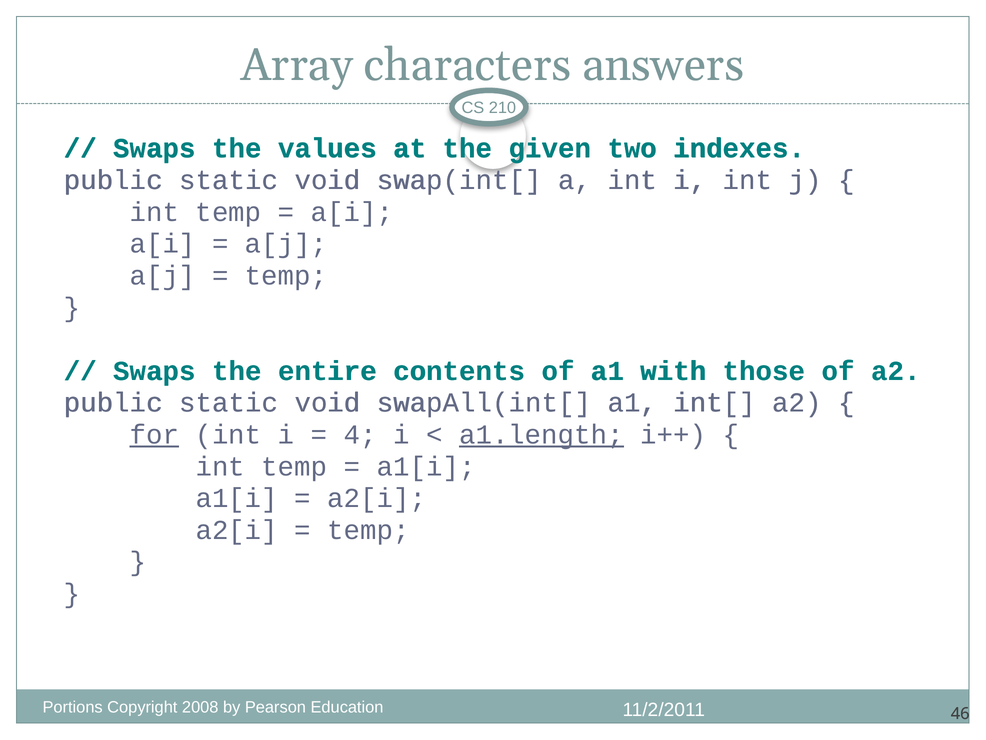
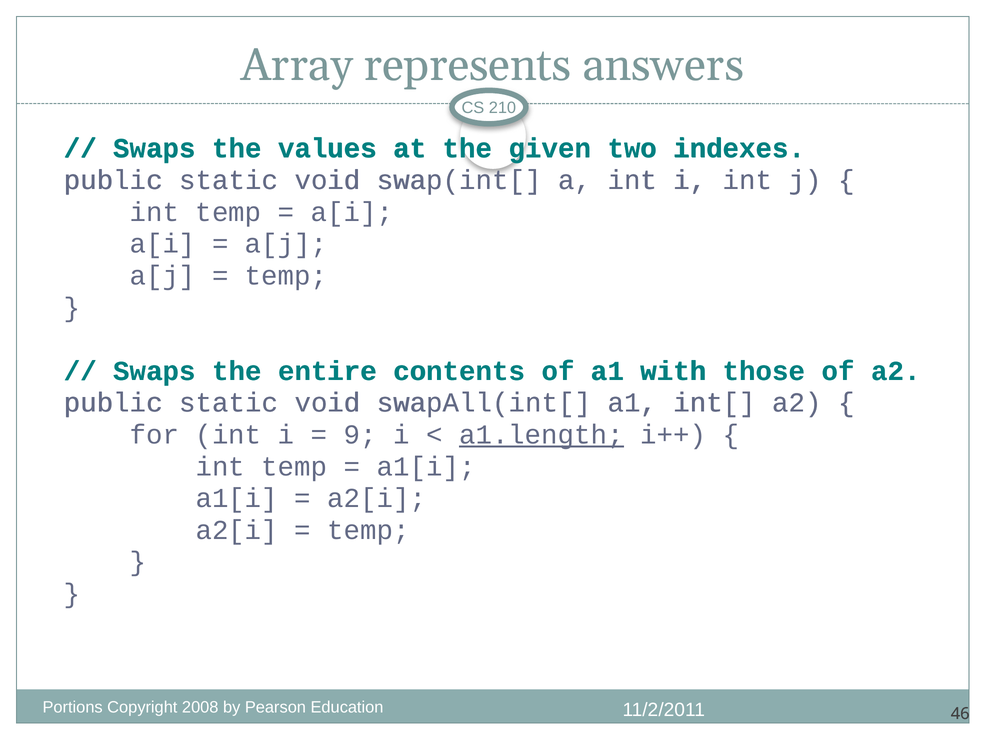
characters: characters -> represents
for underline: present -> none
4: 4 -> 9
